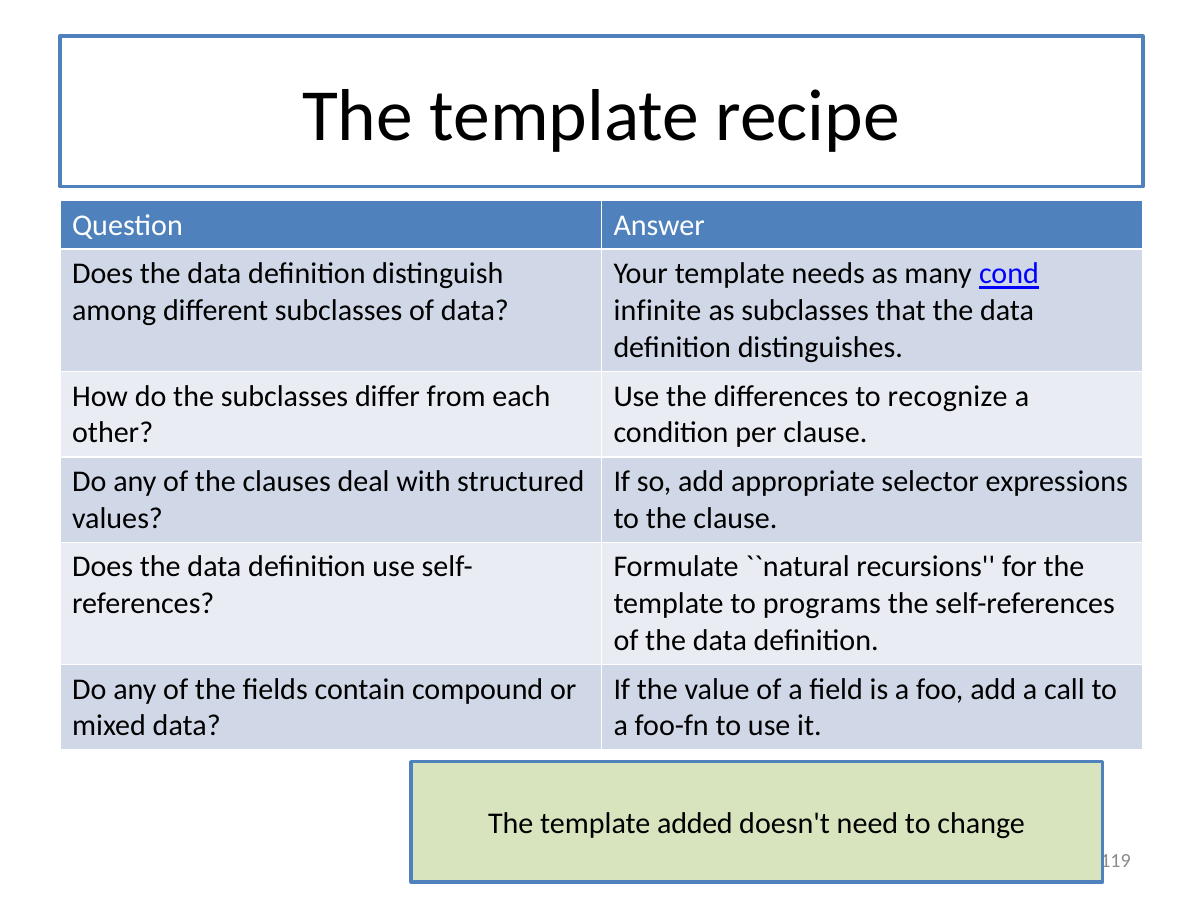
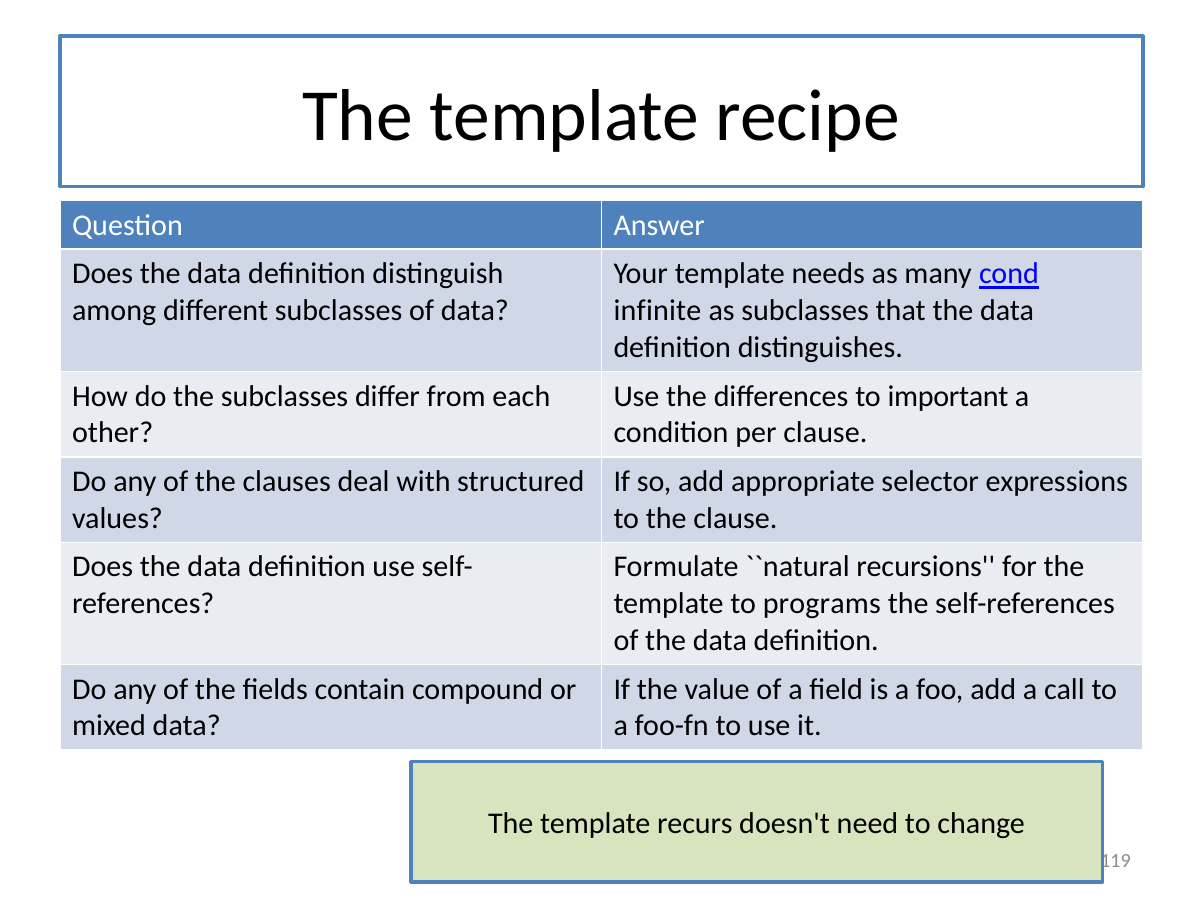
recognize: recognize -> important
added: added -> recurs
